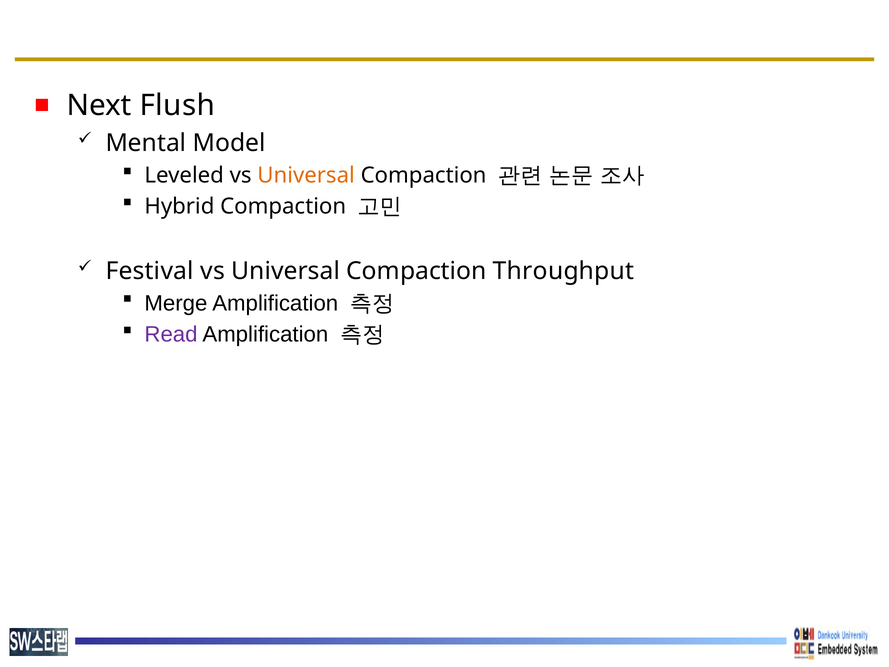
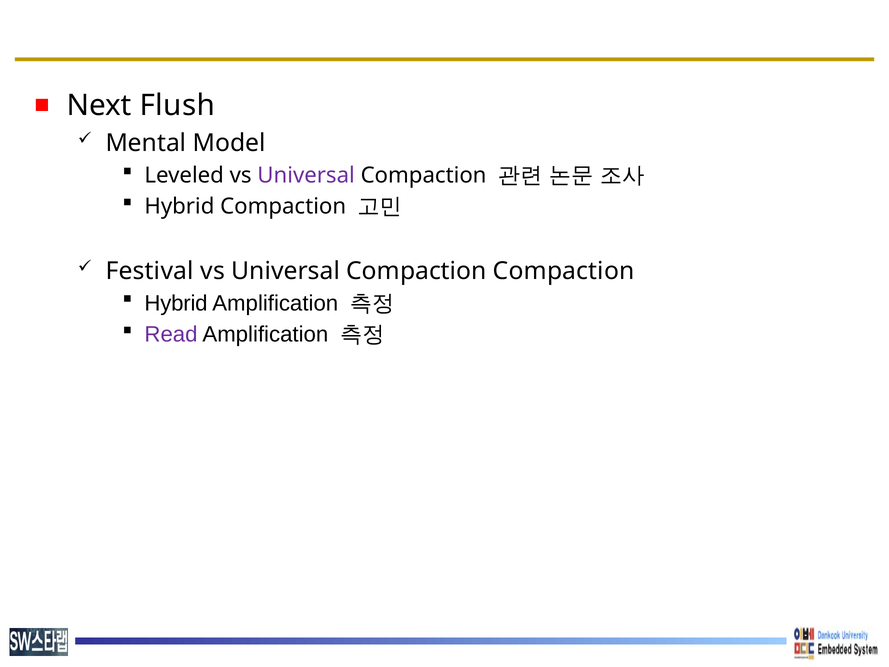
Universal at (306, 175) colour: orange -> purple
Compaction Throughput: Throughput -> Compaction
Merge at (176, 303): Merge -> Hybrid
